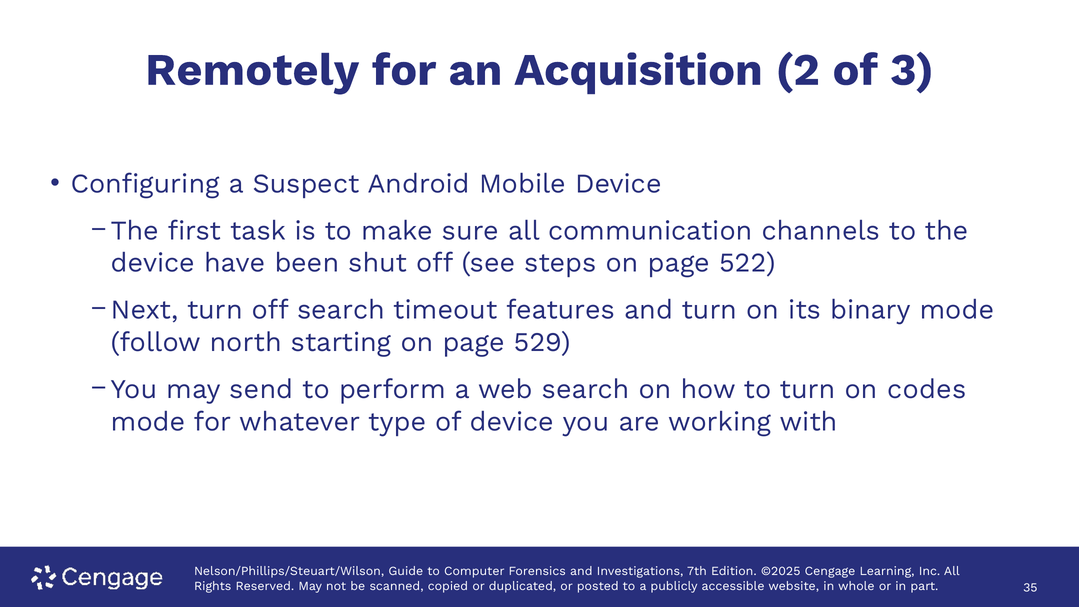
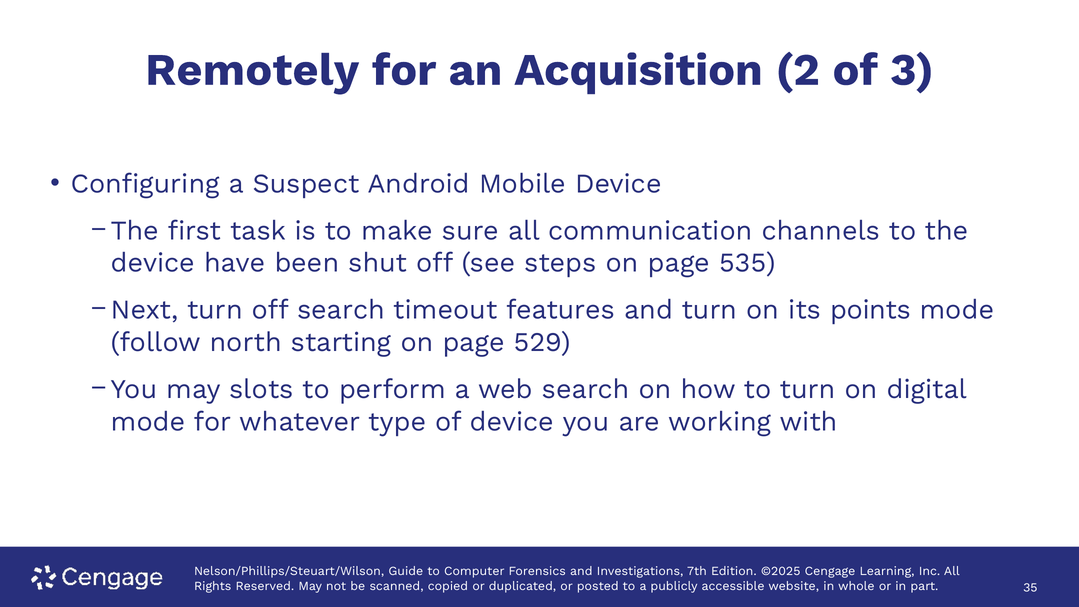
522: 522 -> 535
binary: binary -> points
send: send -> slots
codes: codes -> digital
